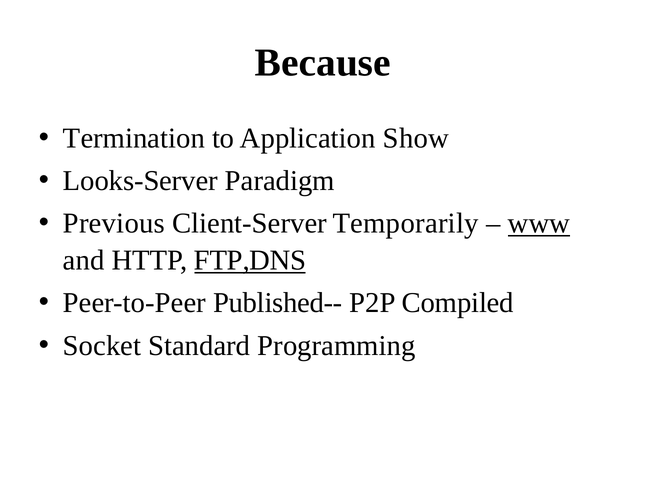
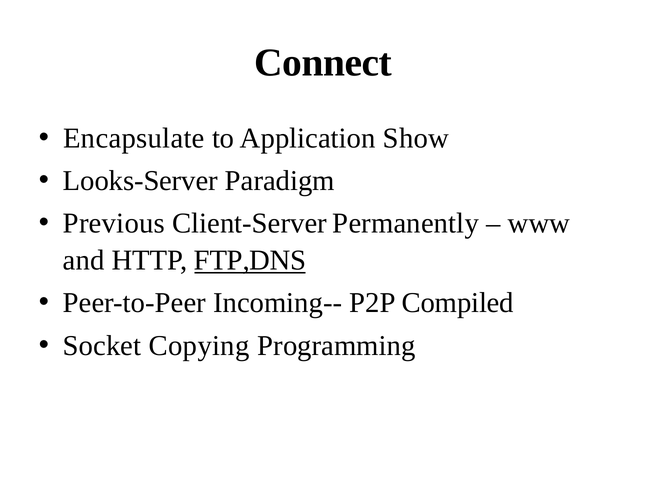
Because: Because -> Connect
Termination: Termination -> Encapsulate
Temporarily: Temporarily -> Permanently
www underline: present -> none
Published--: Published-- -> Incoming--
Standard: Standard -> Copying
